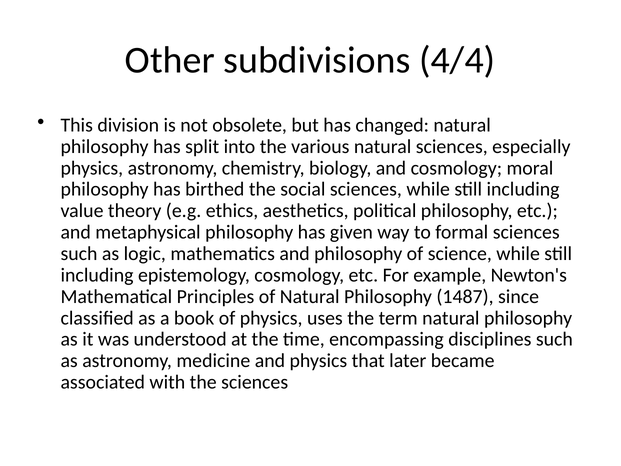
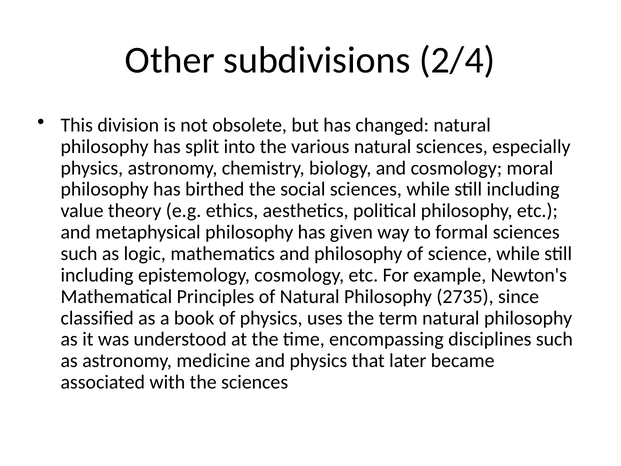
4/4: 4/4 -> 2/4
1487: 1487 -> 2735
